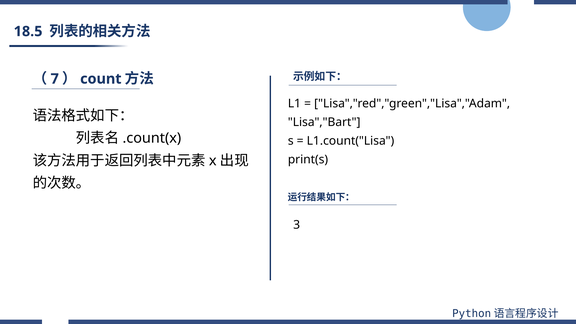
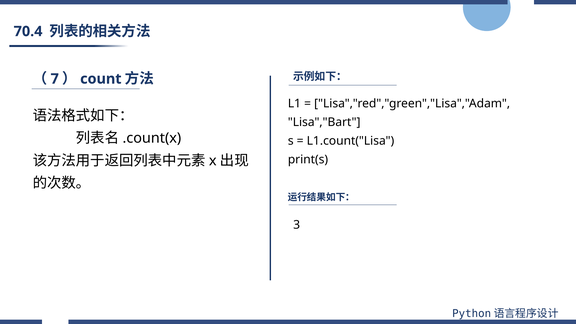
18.5: 18.5 -> 70.4
